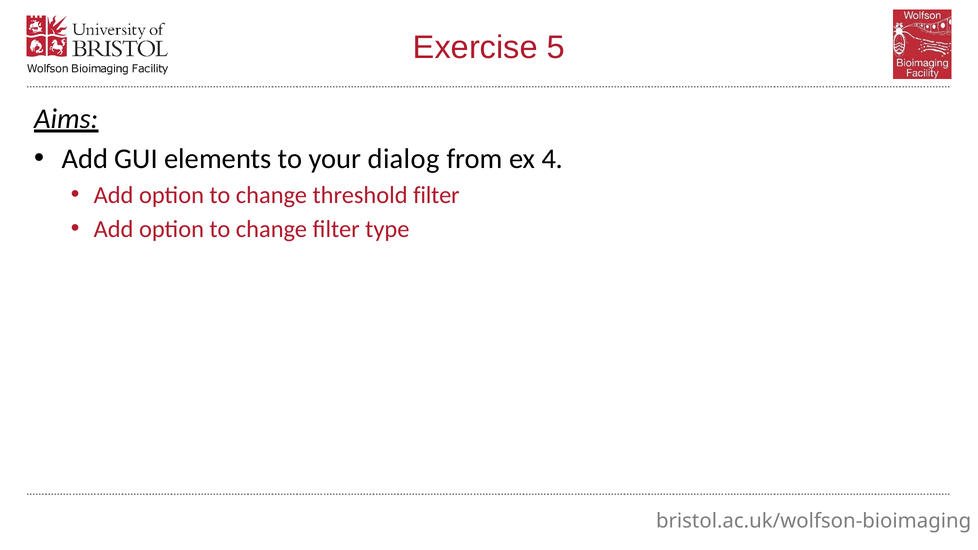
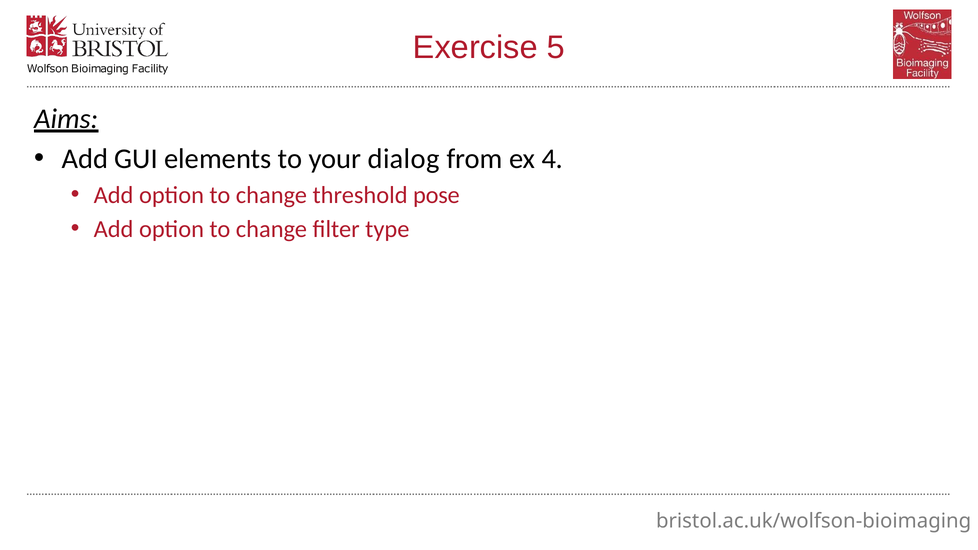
threshold filter: filter -> pose
